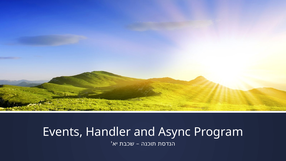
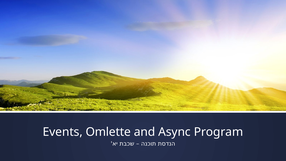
Handler: Handler -> Omlette
